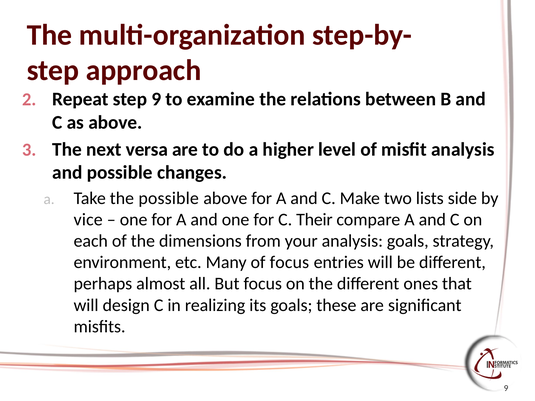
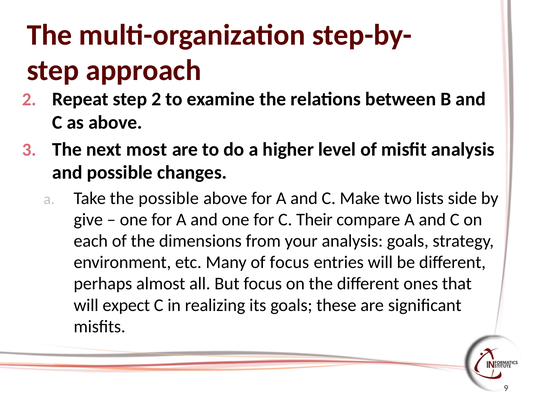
step 9: 9 -> 2
versa: versa -> most
vice: vice -> give
design: design -> expect
